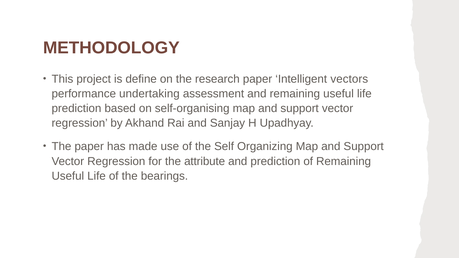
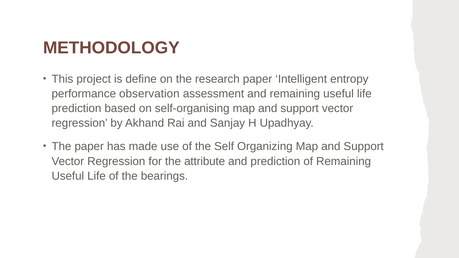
vectors: vectors -> entropy
undertaking: undertaking -> observation
